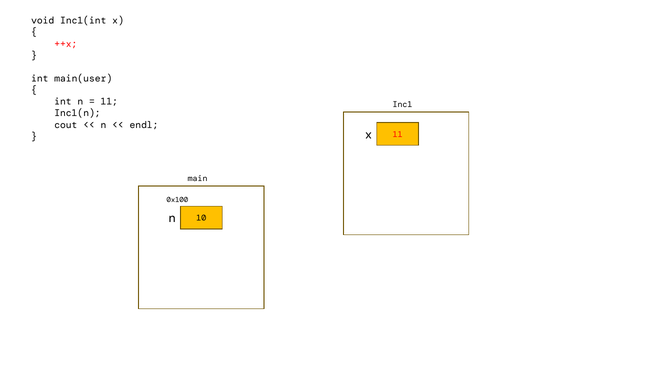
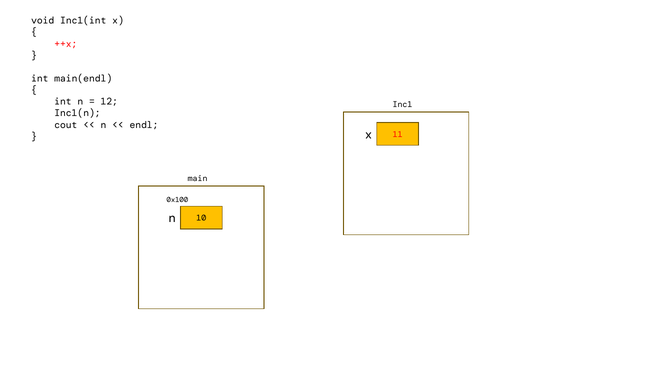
main(user: main(user -> main(endl
11 at (109, 102): 11 -> 12
